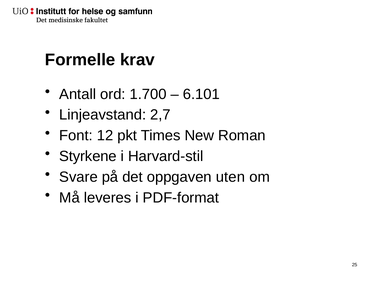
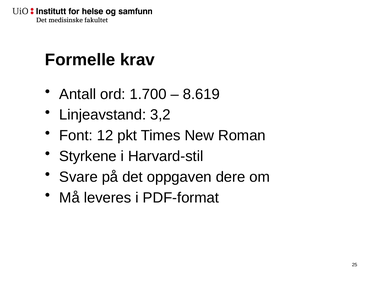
6.101: 6.101 -> 8.619
2,7: 2,7 -> 3,2
uten: uten -> dere
